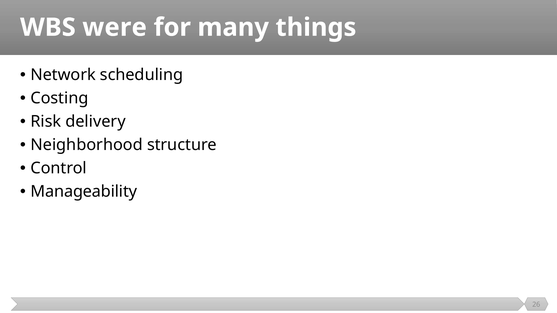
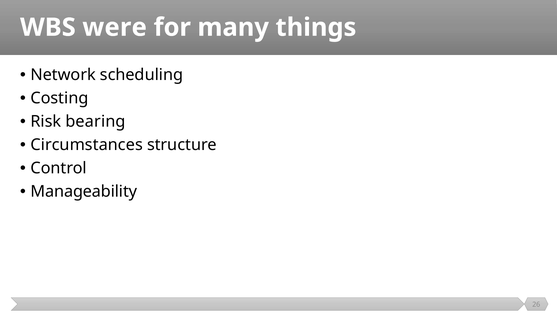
delivery: delivery -> bearing
Neighborhood: Neighborhood -> Circumstances
